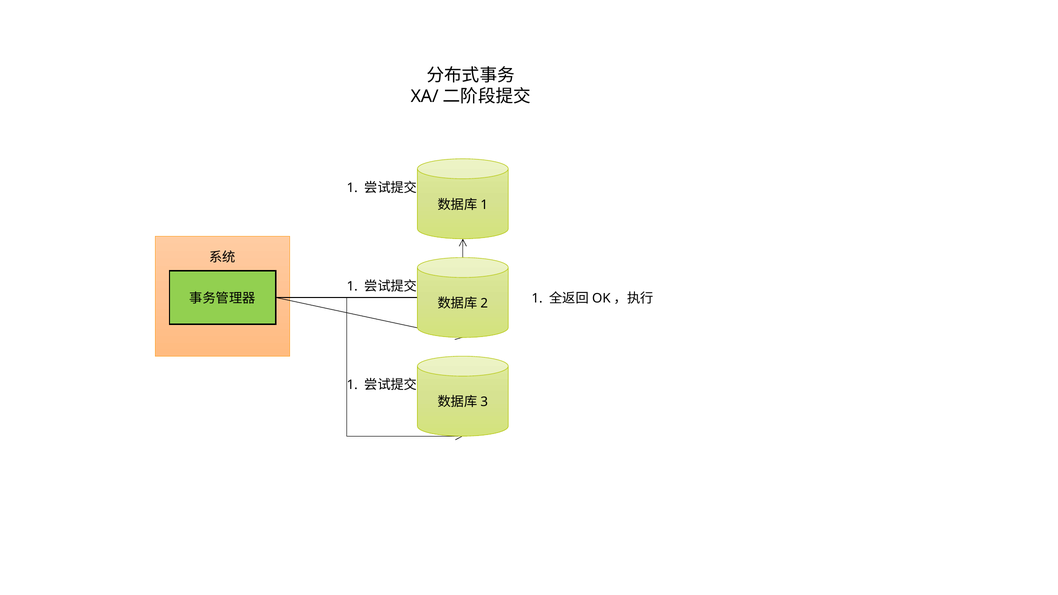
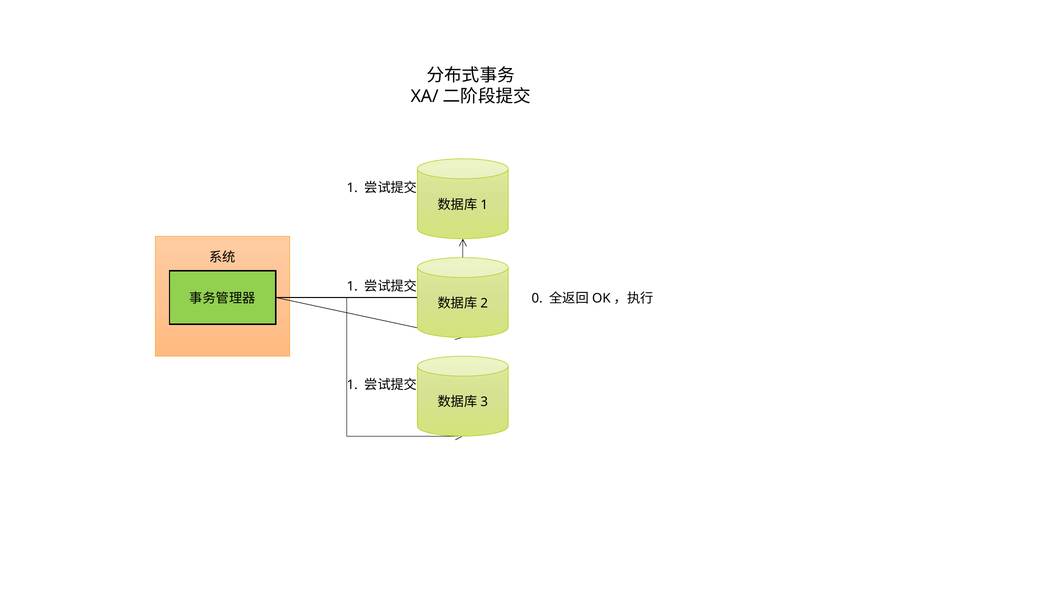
1 at (537, 298): 1 -> 0
